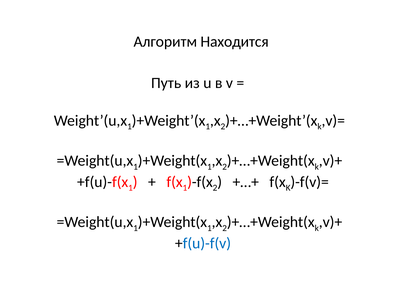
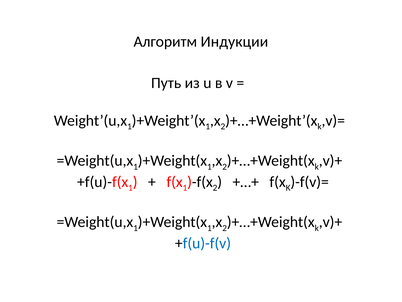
Находится: Находится -> Индукции
